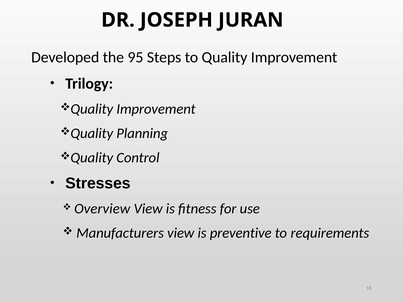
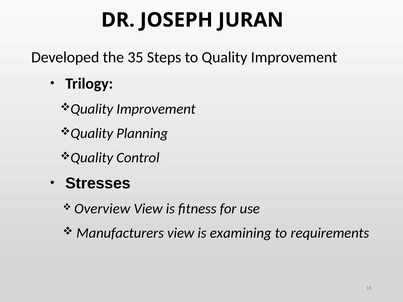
95: 95 -> 35
preventive: preventive -> examining
